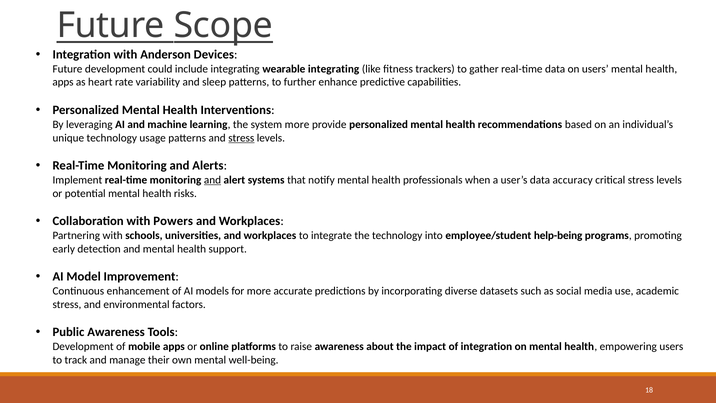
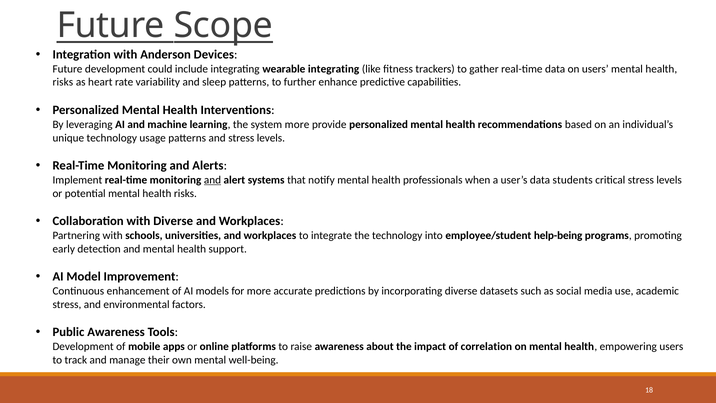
apps at (63, 82): apps -> risks
stress at (241, 138) underline: present -> none
accuracy: accuracy -> students
with Powers: Powers -> Diverse
of integration: integration -> correlation
